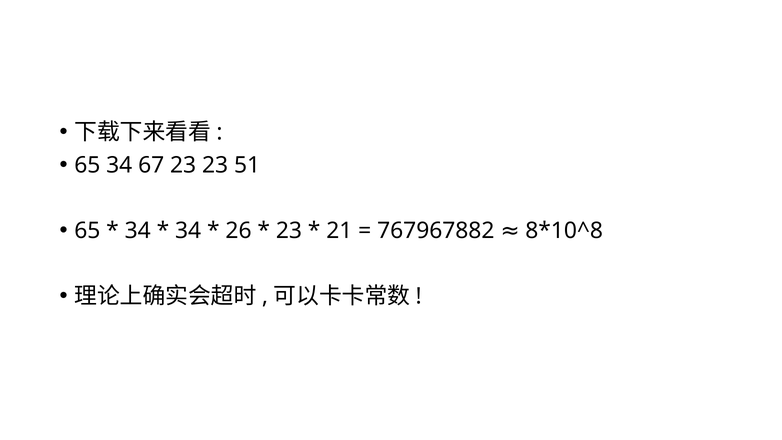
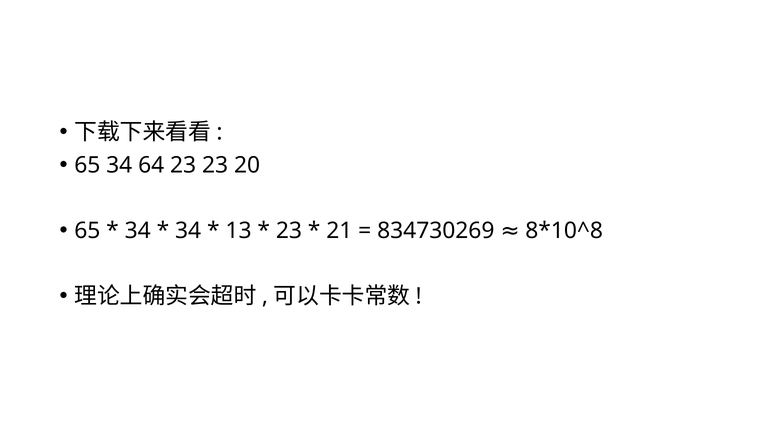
67: 67 -> 64
51: 51 -> 20
26: 26 -> 13
767967882: 767967882 -> 834730269
